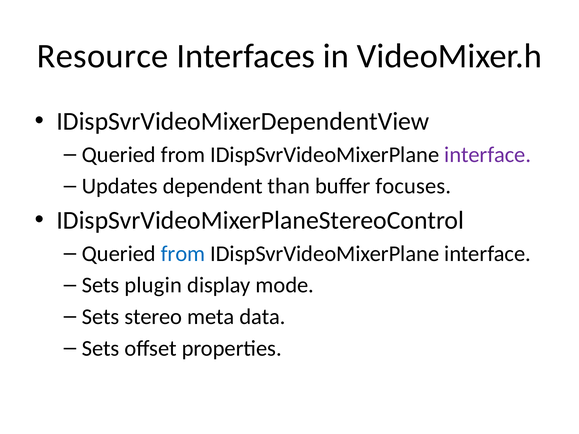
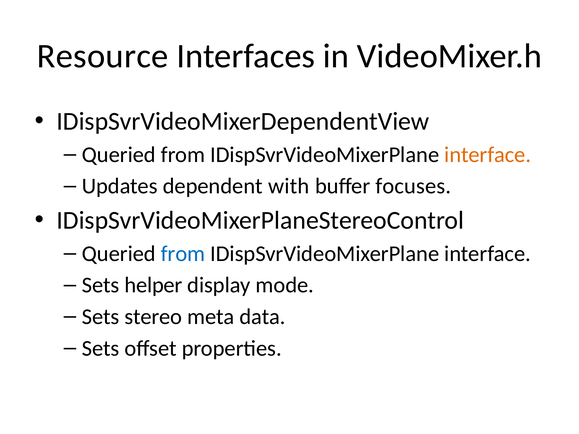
interface at (488, 155) colour: purple -> orange
than: than -> with
plugin: plugin -> helper
